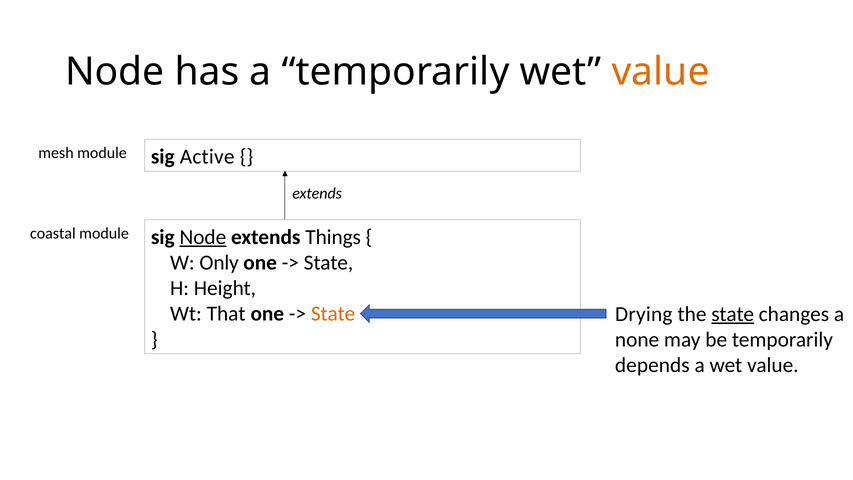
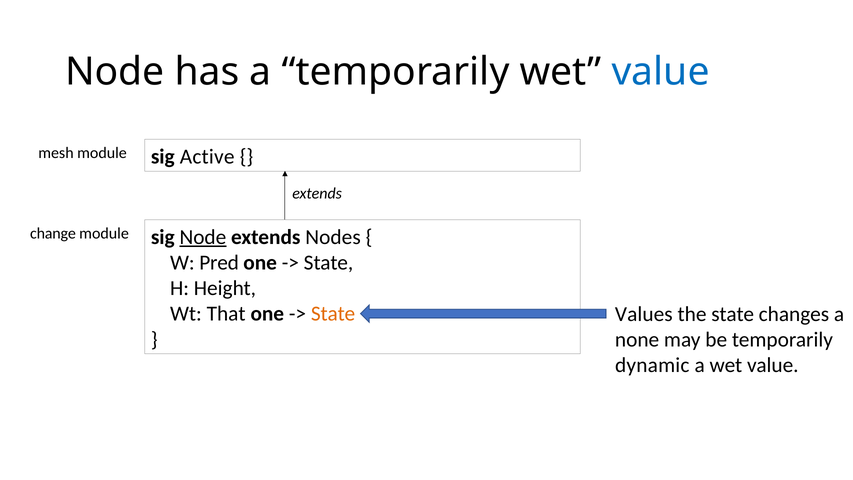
value at (661, 72) colour: orange -> blue
coastal: coastal -> change
Things: Things -> Nodes
Only: Only -> Pred
Drying: Drying -> Values
state at (733, 314) underline: present -> none
depends: depends -> dynamic
